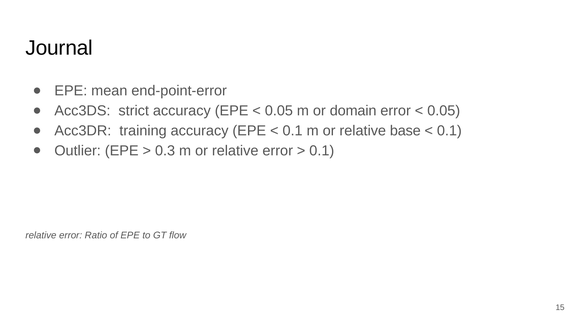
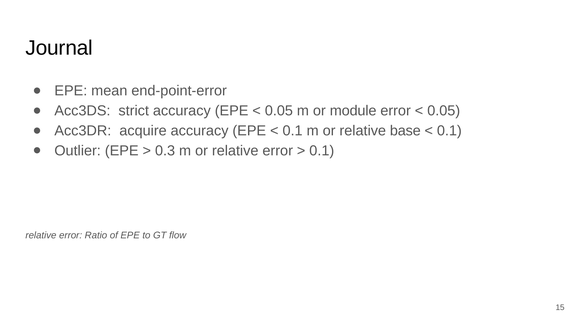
domain: domain -> module
training: training -> acquire
